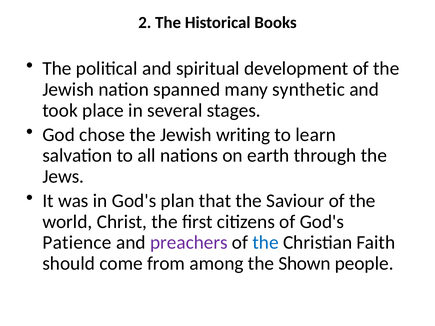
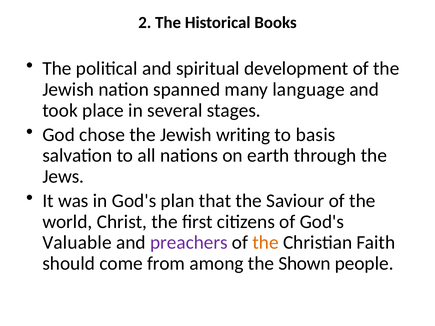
synthetic: synthetic -> language
learn: learn -> basis
Patience: Patience -> Valuable
the at (266, 243) colour: blue -> orange
